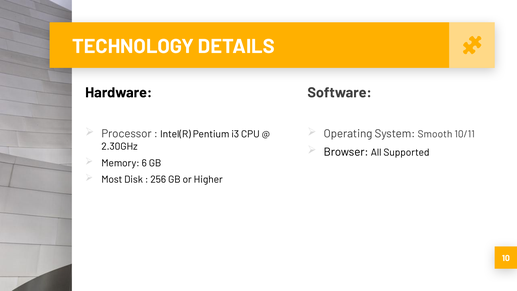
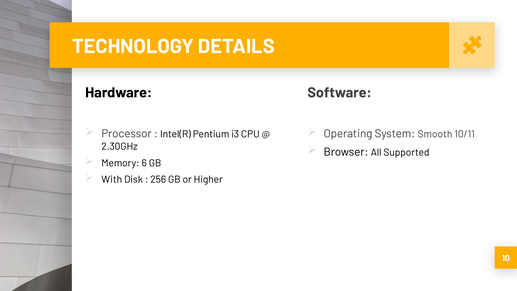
Most: Most -> With
